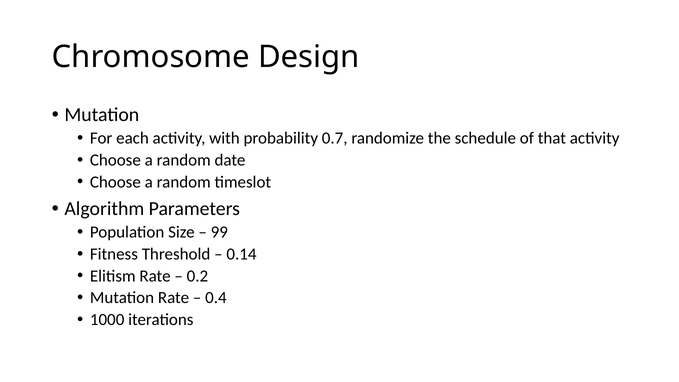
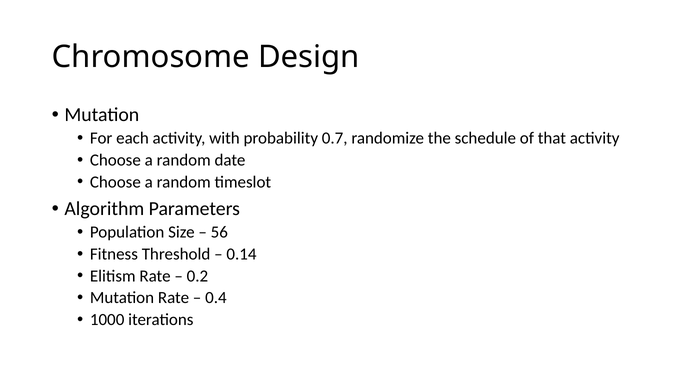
99: 99 -> 56
